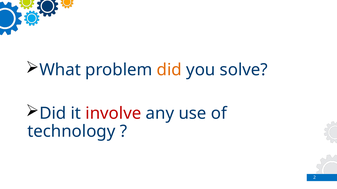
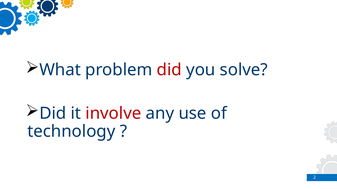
did at (169, 70) colour: orange -> red
